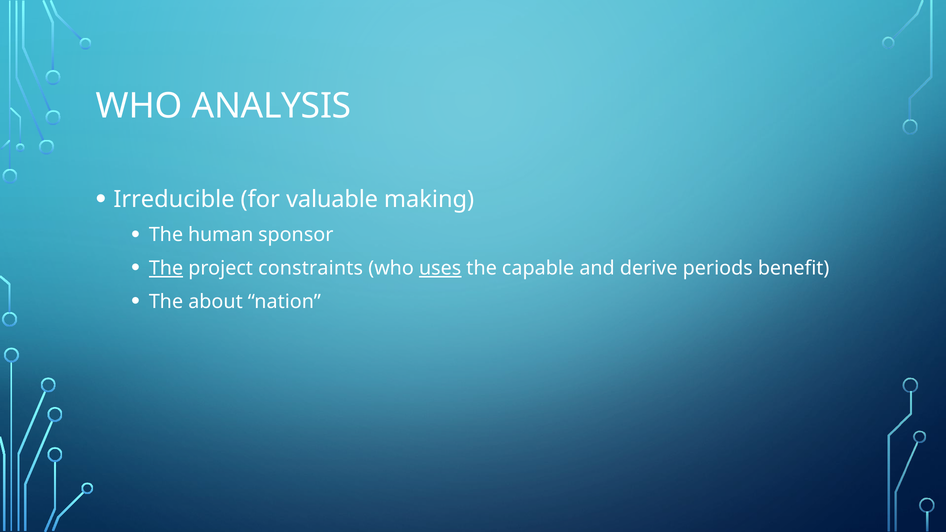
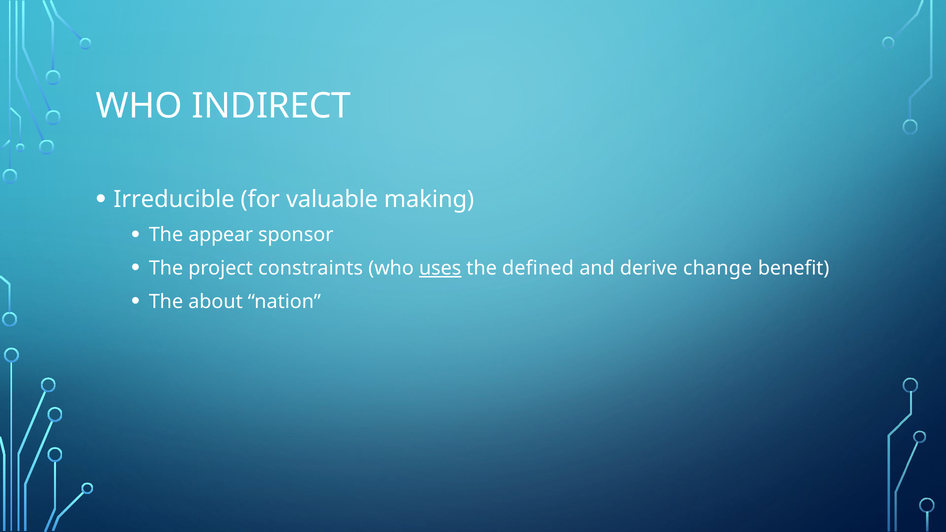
ANALYSIS: ANALYSIS -> INDIRECT
human: human -> appear
The at (166, 268) underline: present -> none
capable: capable -> defined
periods: periods -> change
